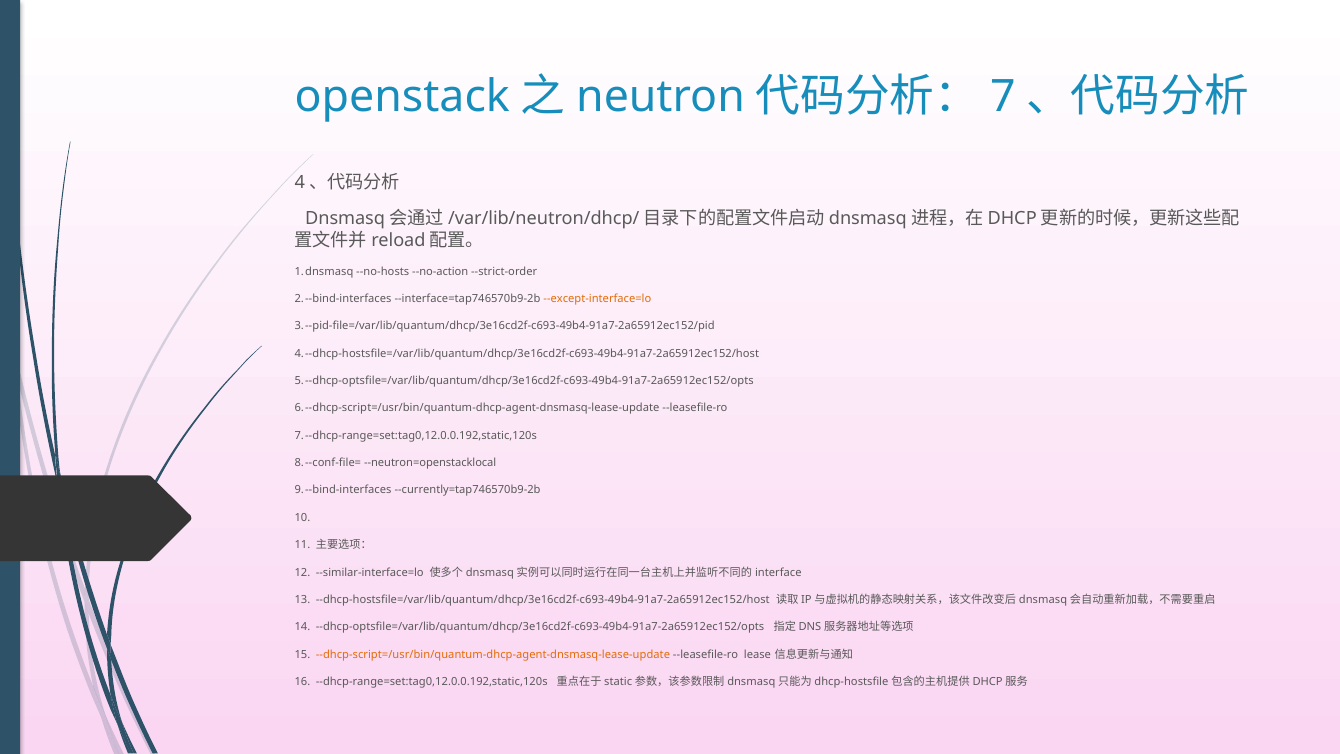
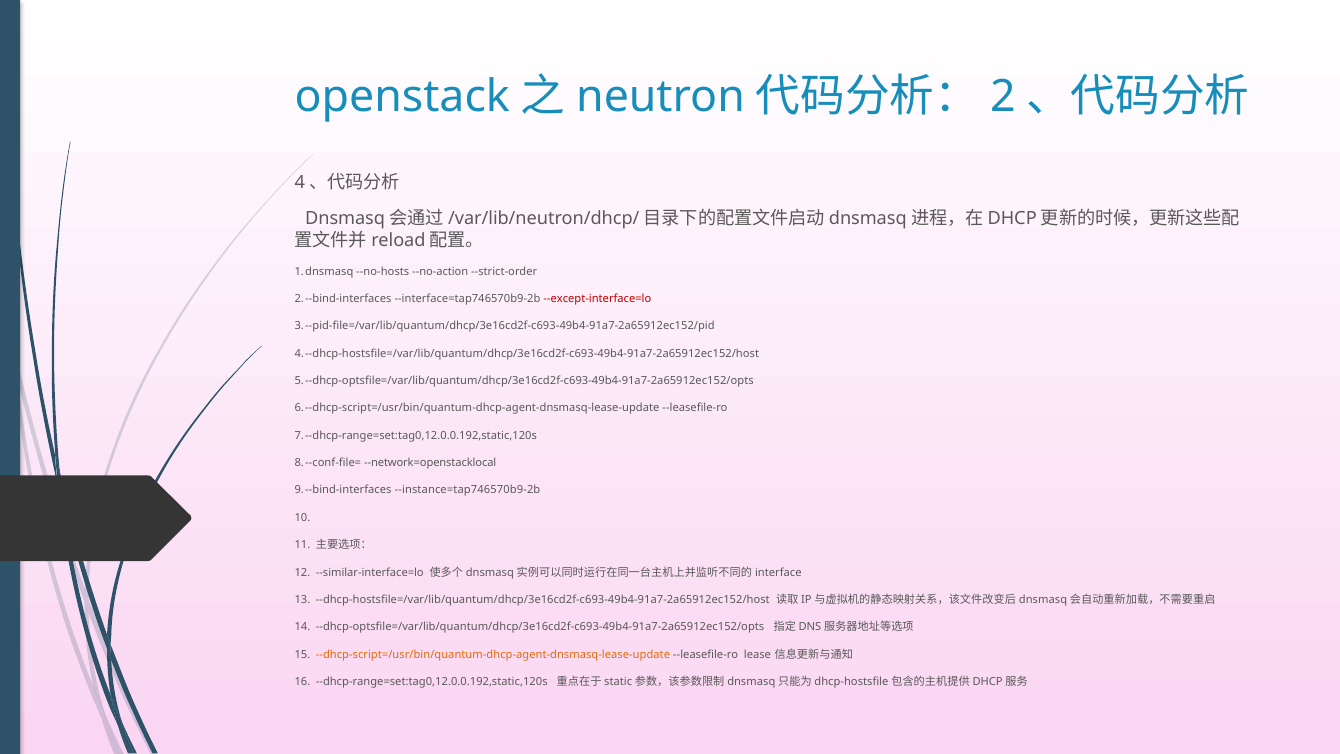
7: 7 -> 2
--except-interface=lo colour: orange -> red
--neutron=openstacklocal: --neutron=openstacklocal -> --network=openstacklocal
--currently=tap746570b9-2b: --currently=tap746570b9-2b -> --instance=tap746570b9-2b
